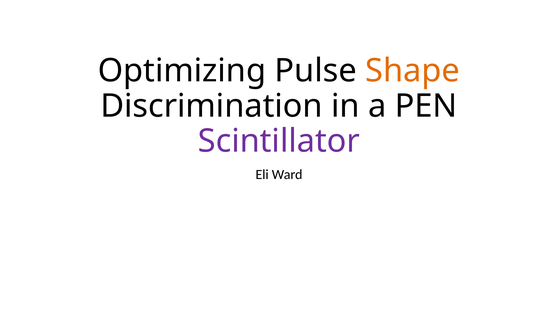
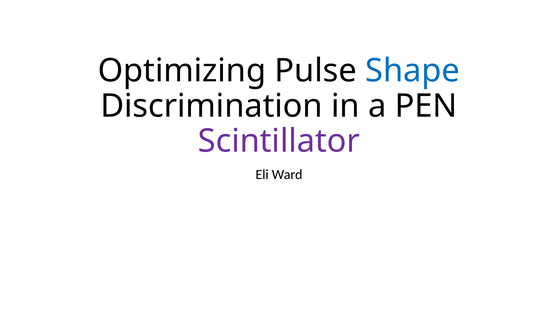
Shape colour: orange -> blue
